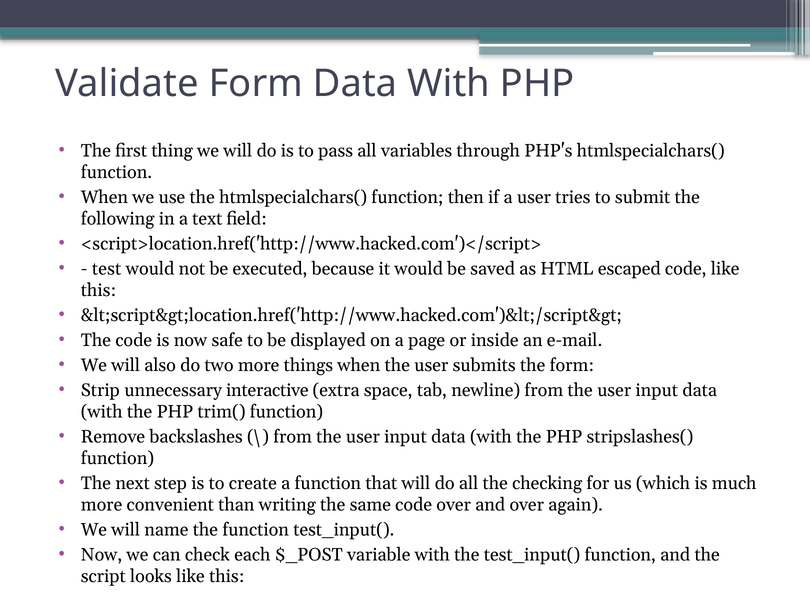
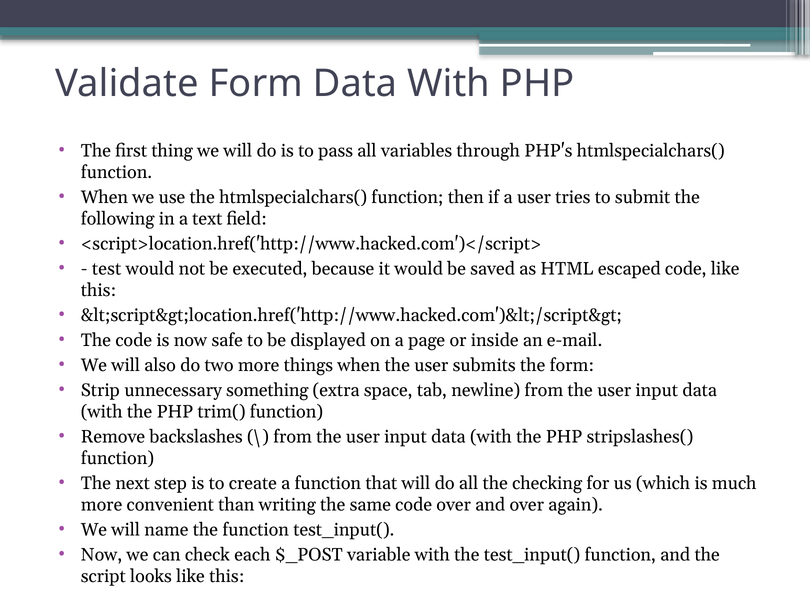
interactive: interactive -> something
